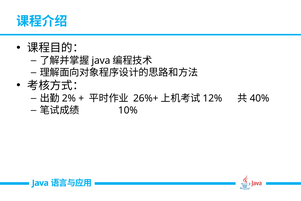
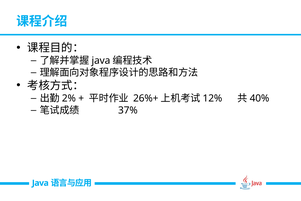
10%: 10% -> 37%
